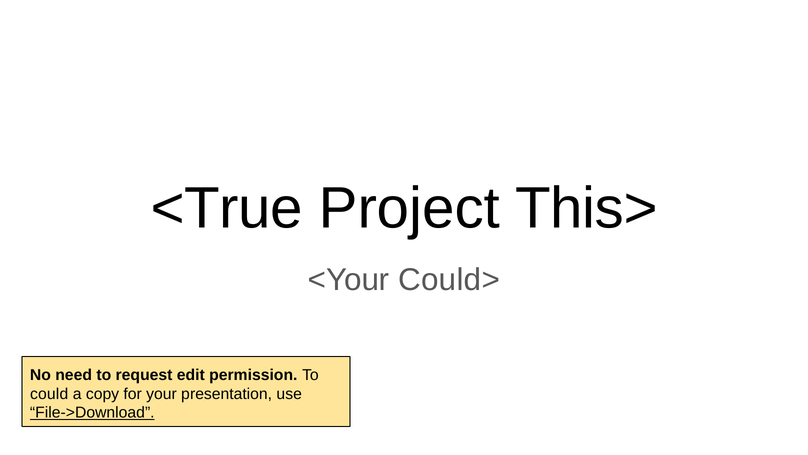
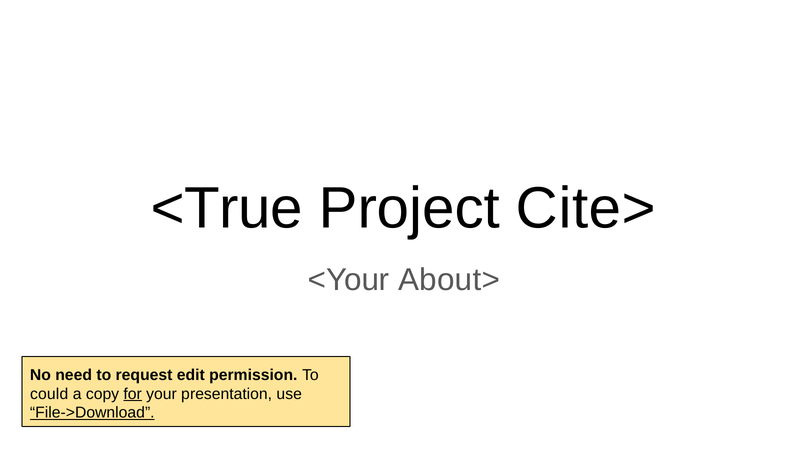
This>: This> -> Cite>
Could>: Could> -> About>
for underline: none -> present
